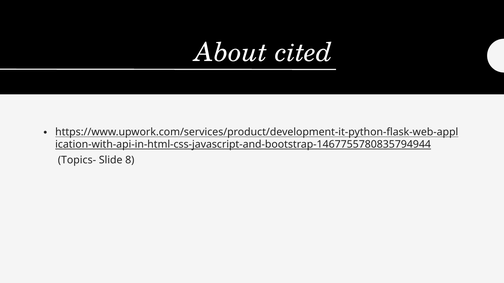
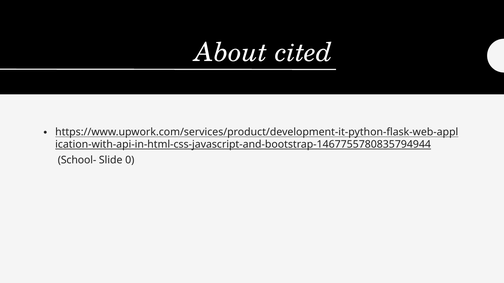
Topics-: Topics- -> School-
8: 8 -> 0
